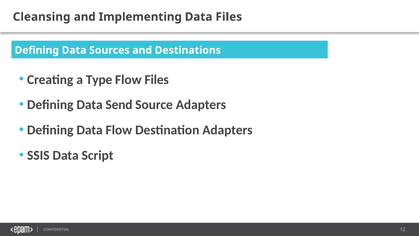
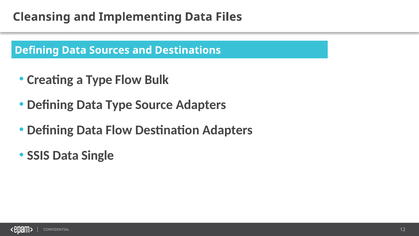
Flow Files: Files -> Bulk
Data Send: Send -> Type
Script: Script -> Single
